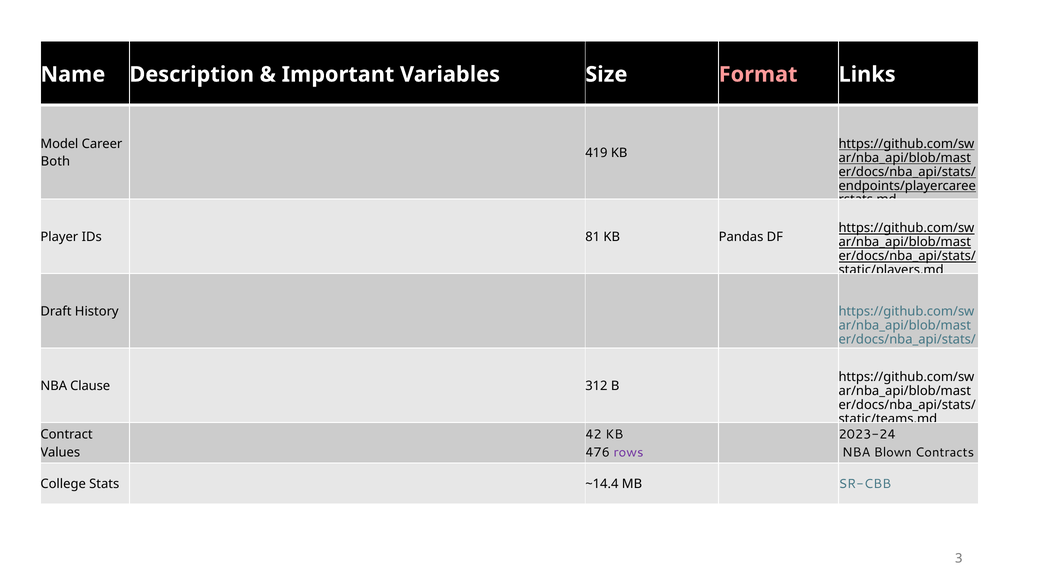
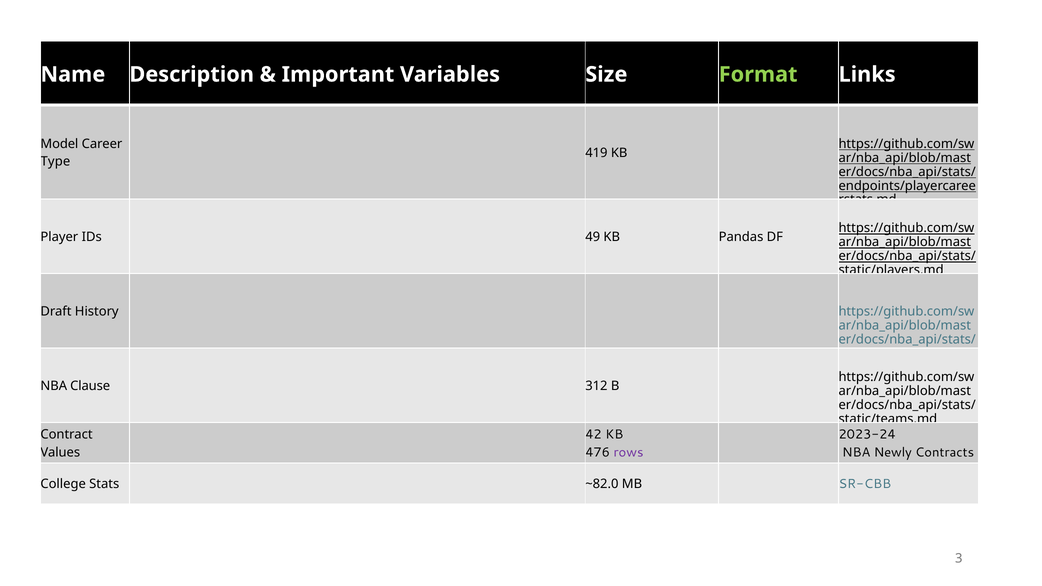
Format colour: pink -> light green
Both: Both -> Type
81: 81 -> 49
Blown: Blown -> Newly
~14.4: ~14.4 -> ~82.0
